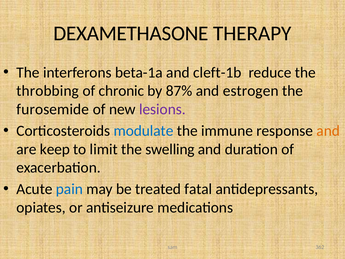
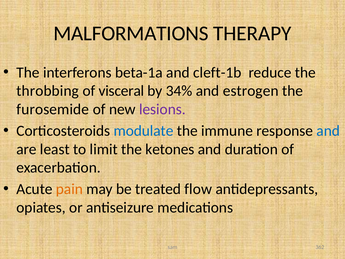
DEXAMETHASONE: DEXAMETHASONE -> MALFORMATIONS
chronic: chronic -> visceral
87%: 87% -> 34%
and at (328, 131) colour: orange -> blue
keep: keep -> least
swelling: swelling -> ketones
pain colour: blue -> orange
fatal: fatal -> flow
